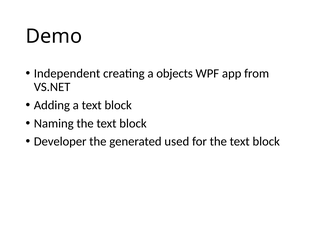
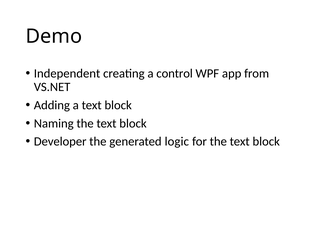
objects: objects -> control
used: used -> logic
